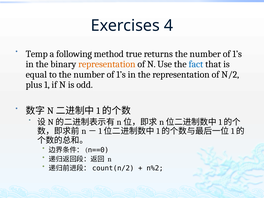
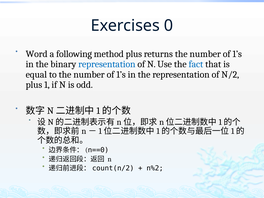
4: 4 -> 0
Temp: Temp -> Word
method true: true -> plus
representation at (107, 64) colour: orange -> blue
